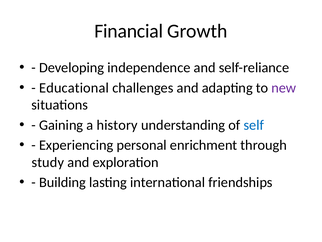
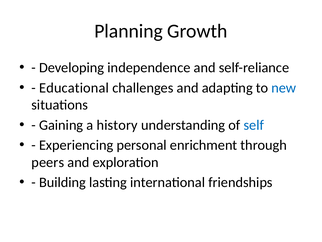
Financial: Financial -> Planning
new colour: purple -> blue
study: study -> peers
